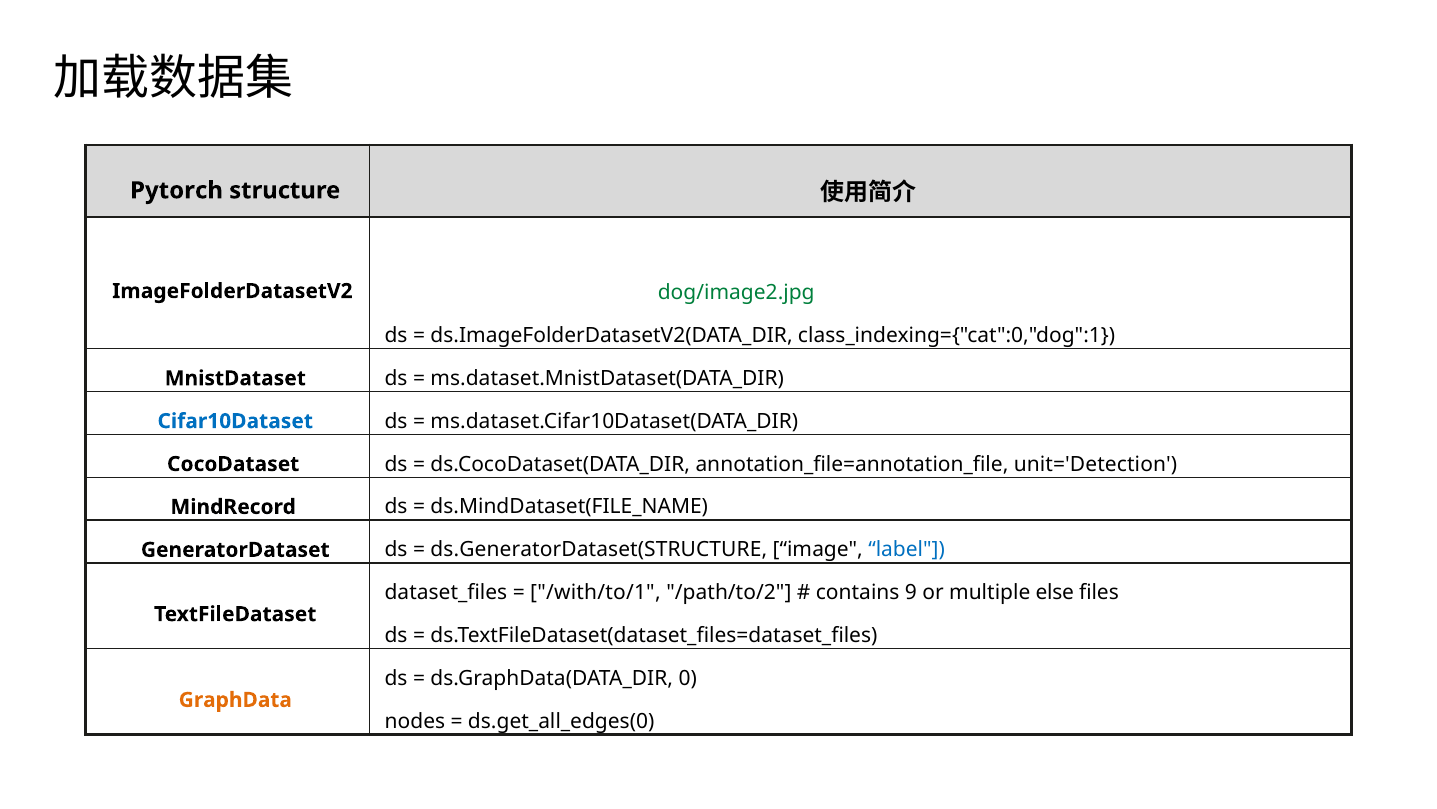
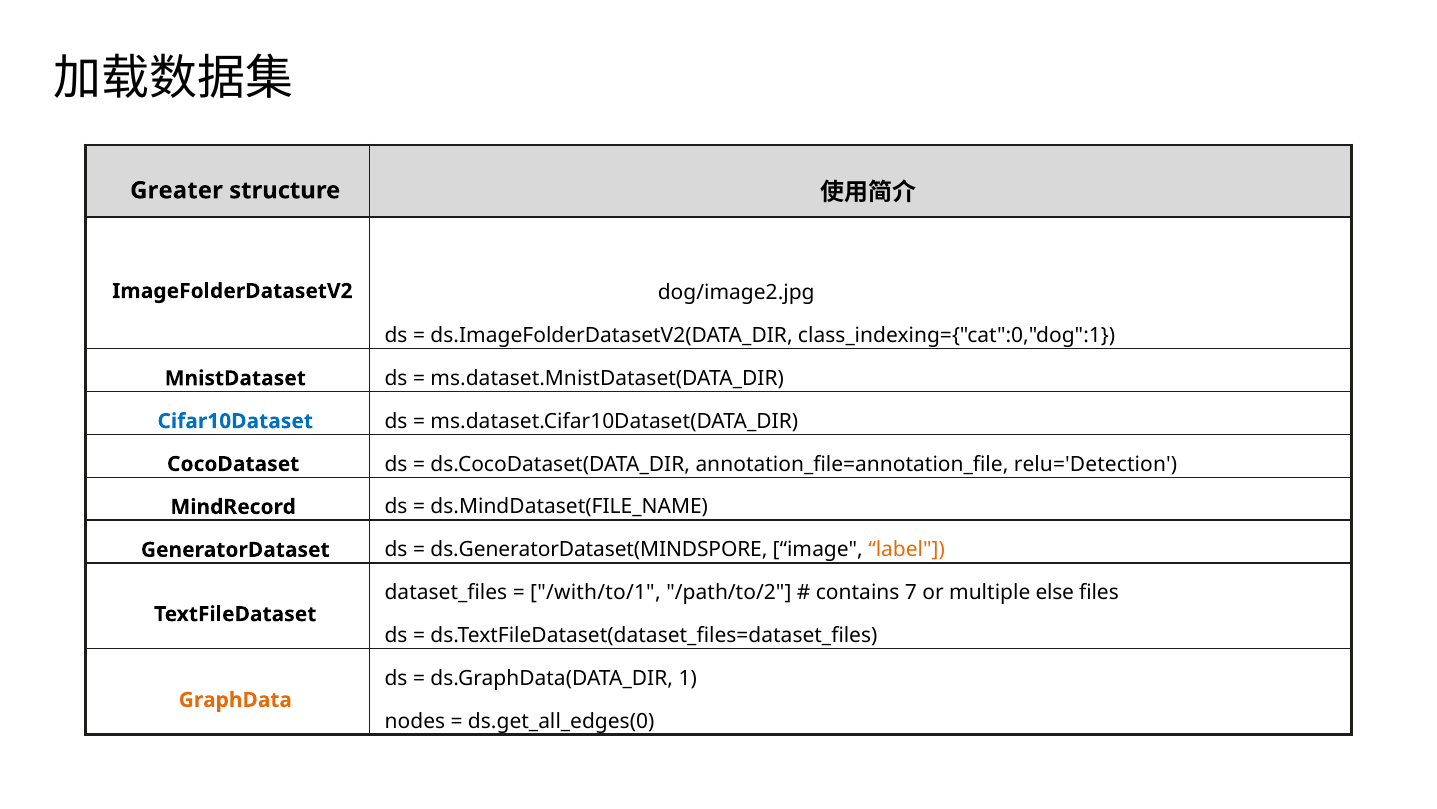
Pytorch: Pytorch -> Greater
dog/image2.jpg colour: green -> black
unit='Detection: unit='Detection -> relu='Detection
ds.GeneratorDataset(STRUCTURE: ds.GeneratorDataset(STRUCTURE -> ds.GeneratorDataset(MINDSPORE
label colour: blue -> orange
9: 9 -> 7
0: 0 -> 1
